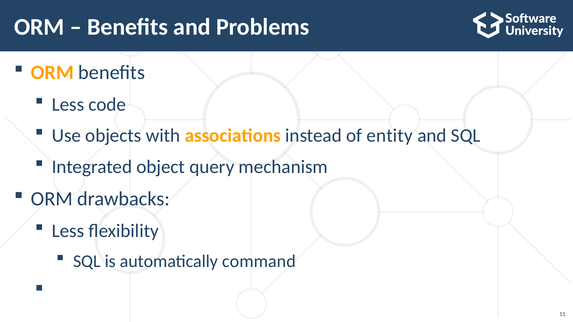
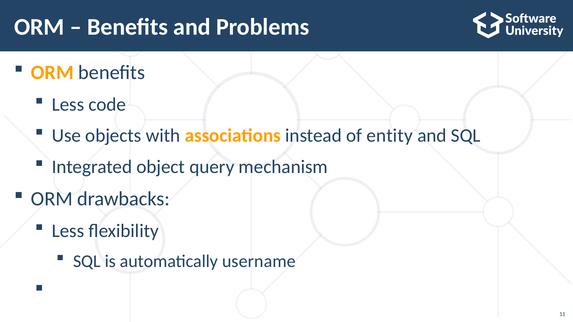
command: command -> username
